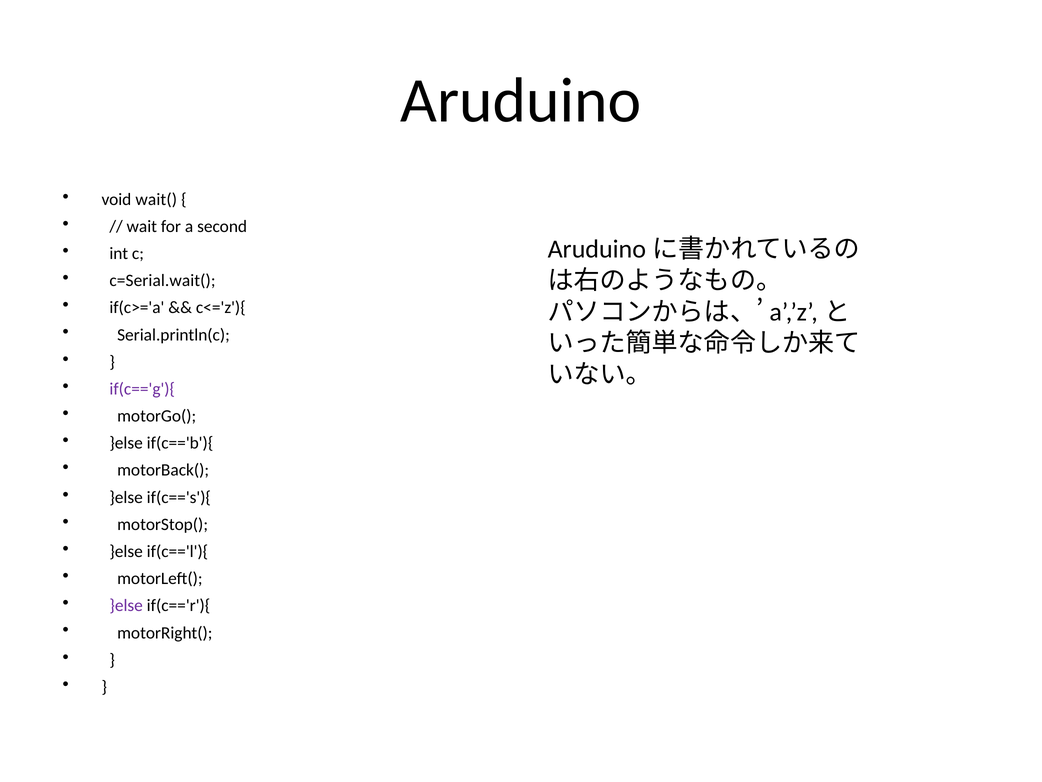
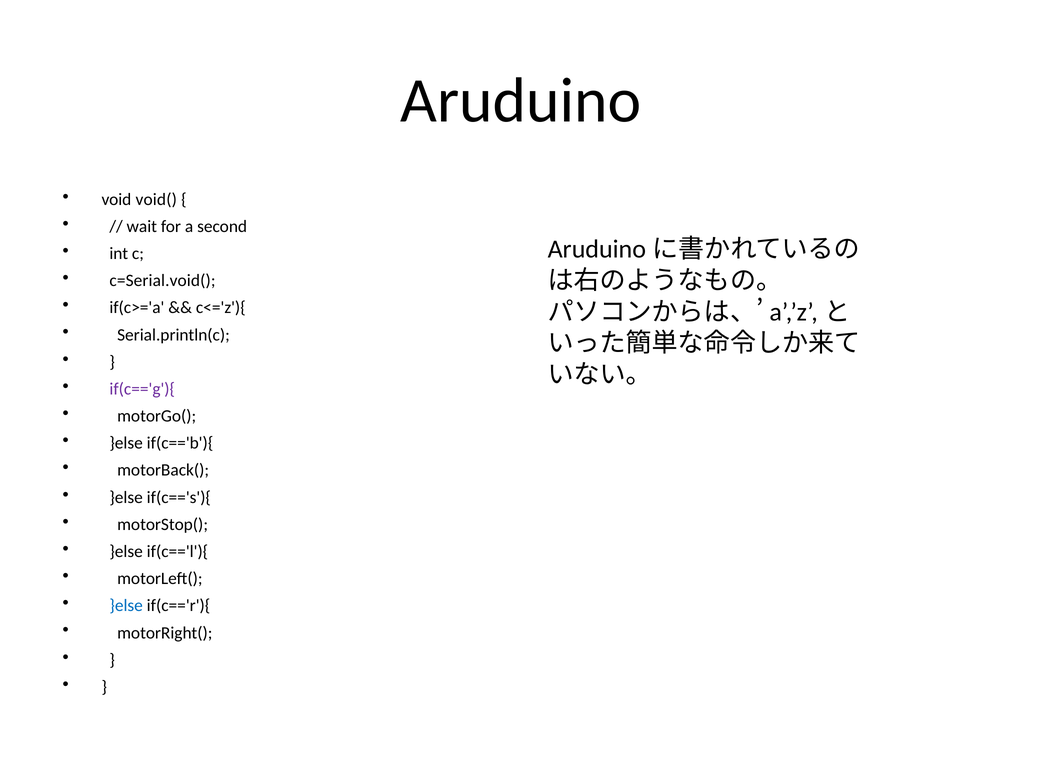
wait(: wait( -> void(
c=Serial.wait(: c=Serial.wait( -> c=Serial.void(
}else at (126, 605) colour: purple -> blue
